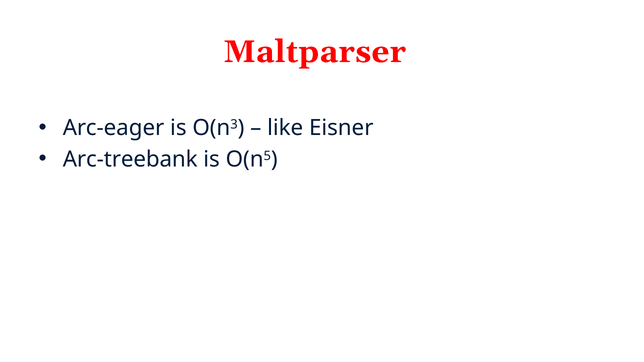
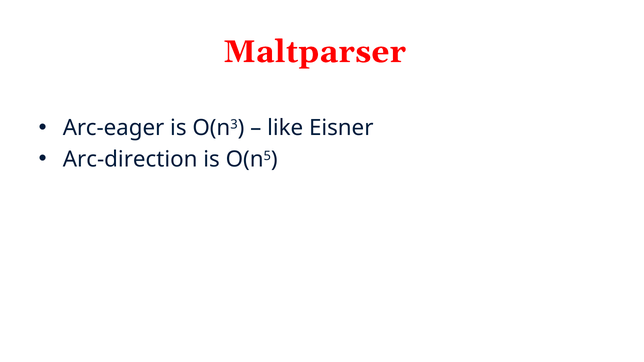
Arc-treebank: Arc-treebank -> Arc-direction
